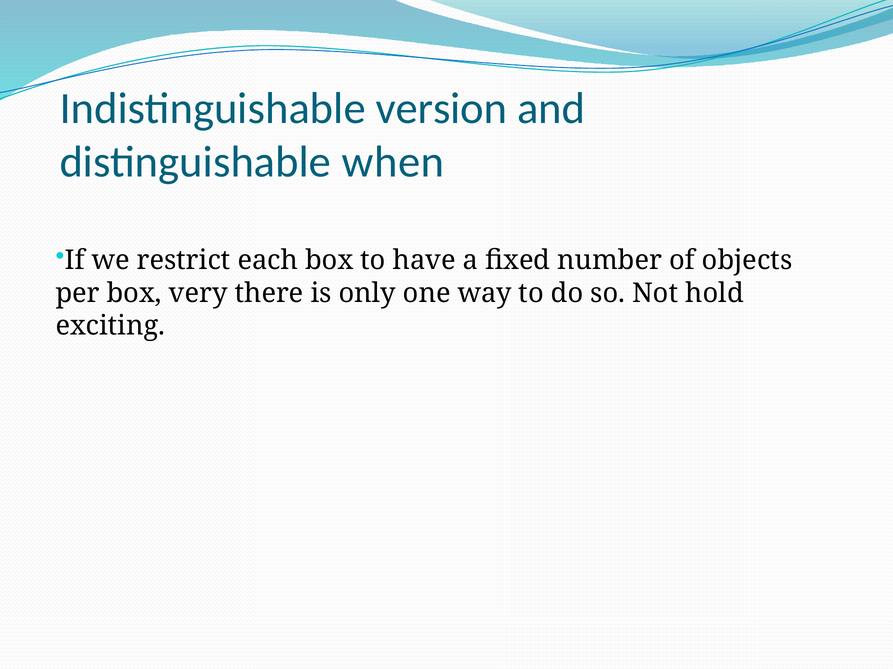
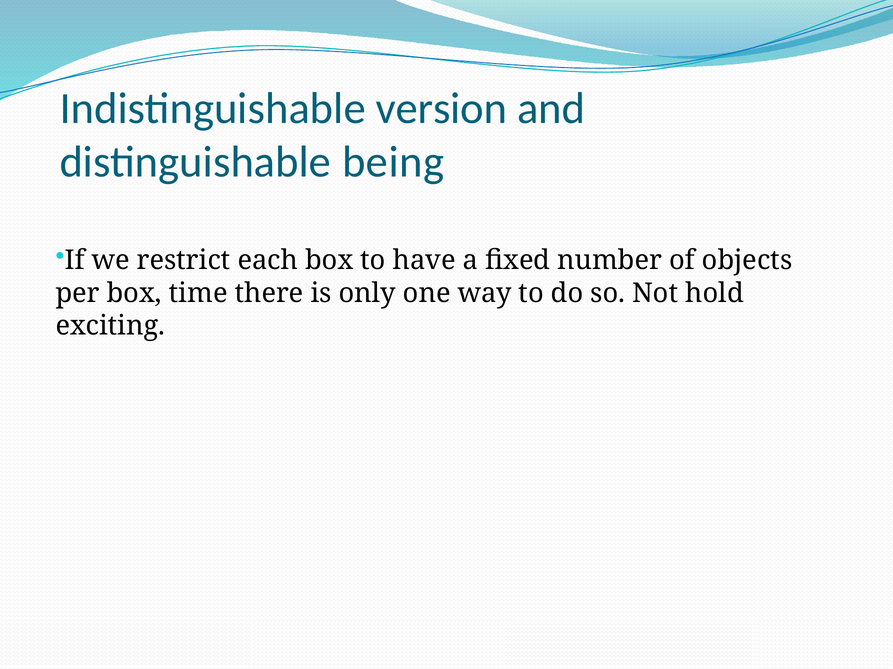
when: when -> being
very: very -> time
